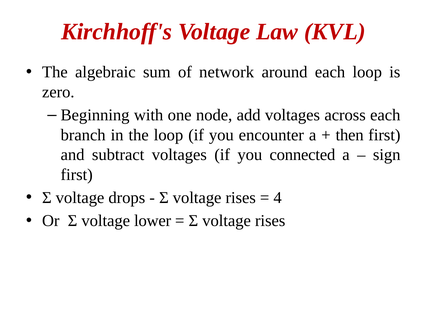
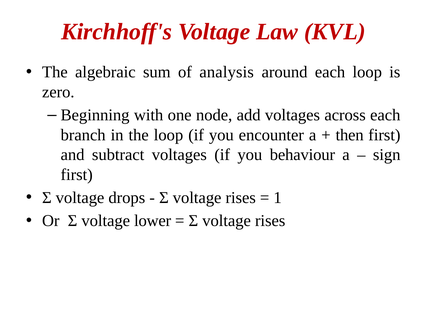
network: network -> analysis
connected: connected -> behaviour
4: 4 -> 1
